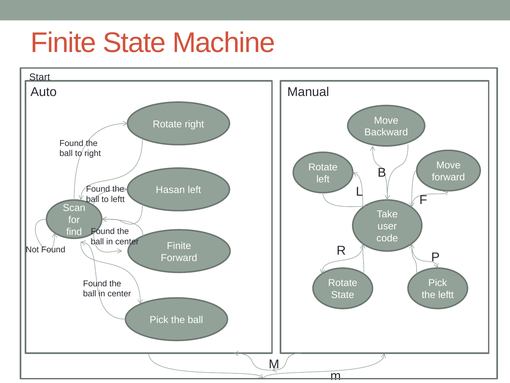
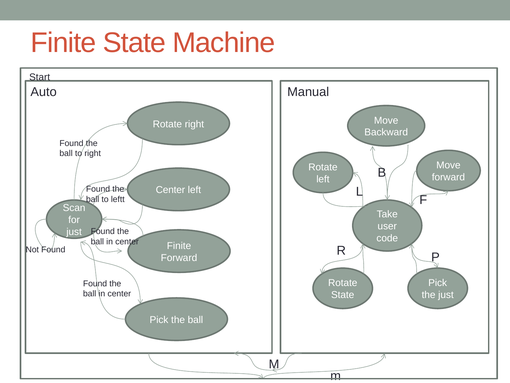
Hasan at (170, 190): Hasan -> Center
find at (74, 231): find -> just
the leftt: leftt -> just
